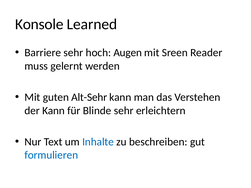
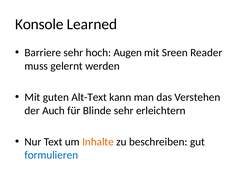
Alt-Sehr: Alt-Sehr -> Alt-Text
der Kann: Kann -> Auch
Inhalte colour: blue -> orange
